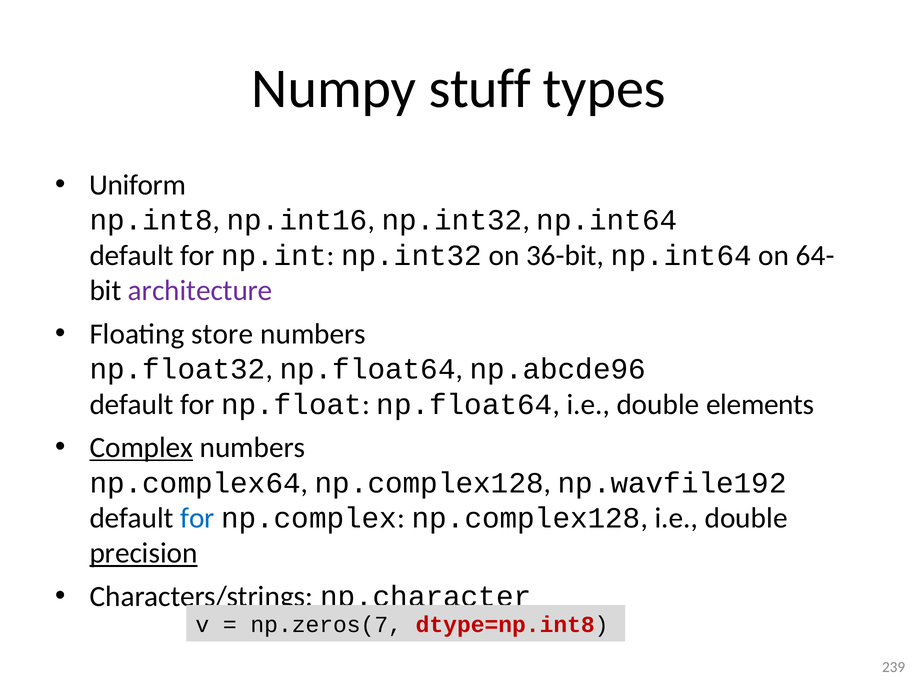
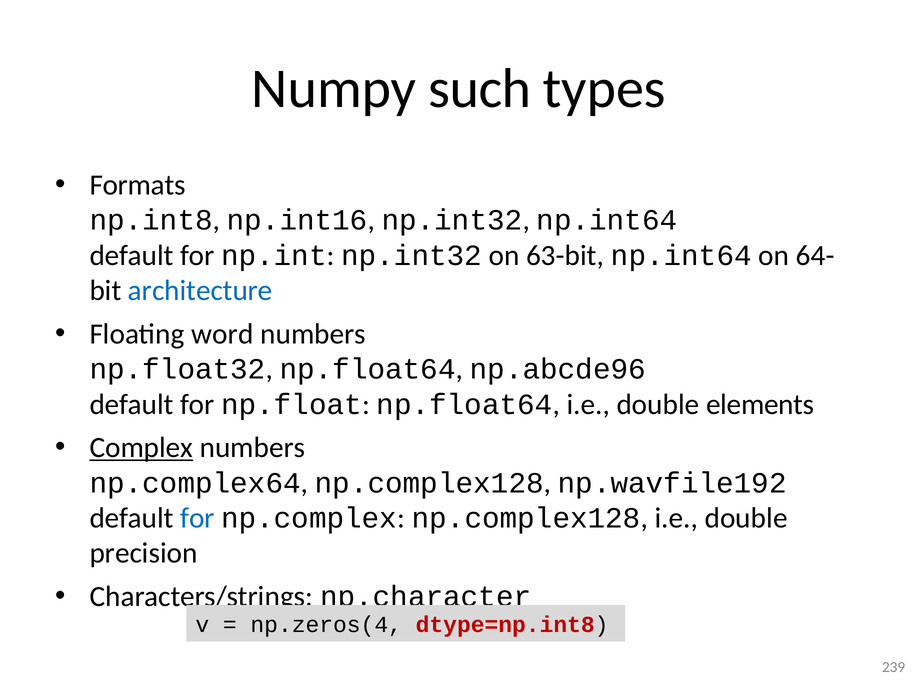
stuff: stuff -> such
Uniform: Uniform -> Formats
36-bit: 36-bit -> 63-bit
architecture colour: purple -> blue
store: store -> word
precision underline: present -> none
np.zeros(7: np.zeros(7 -> np.zeros(4
